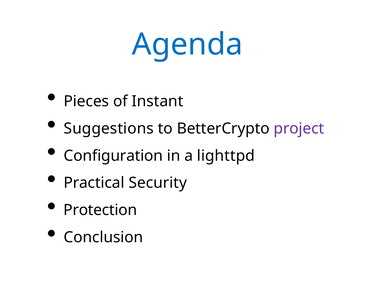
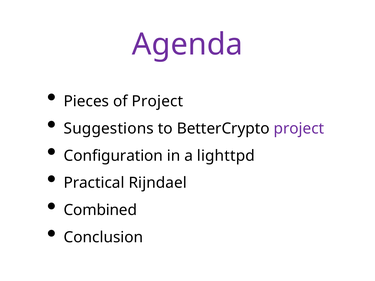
Agenda colour: blue -> purple
of Instant: Instant -> Project
Security: Security -> Rijndael
Protection: Protection -> Combined
